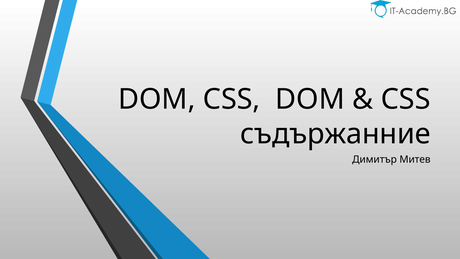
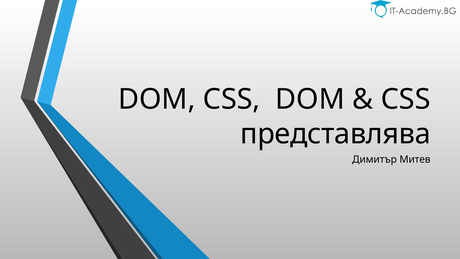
съдържанние: съдържанние -> представлява
